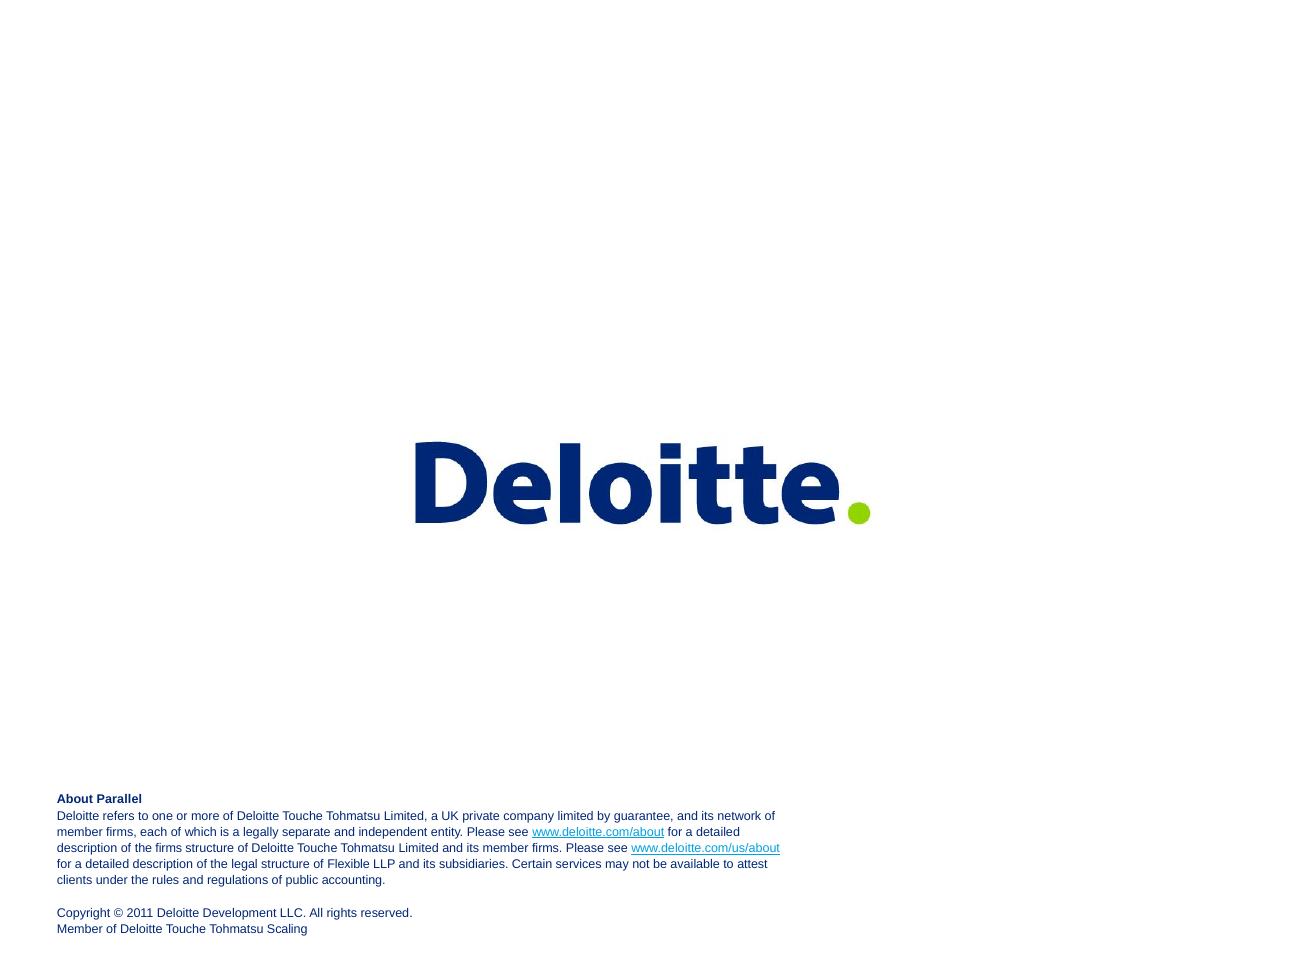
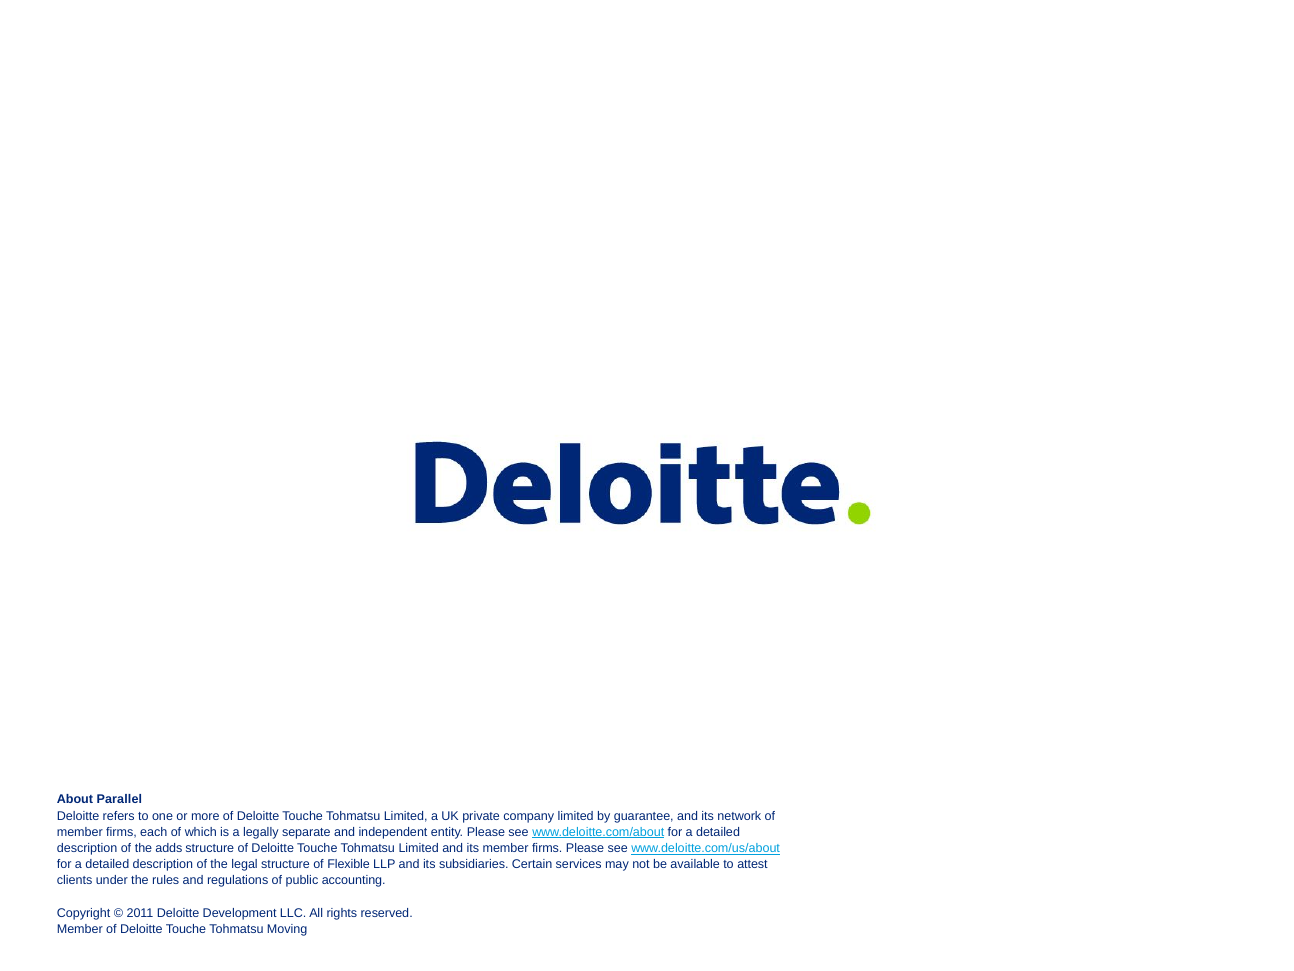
the firms: firms -> adds
Scaling: Scaling -> Moving
